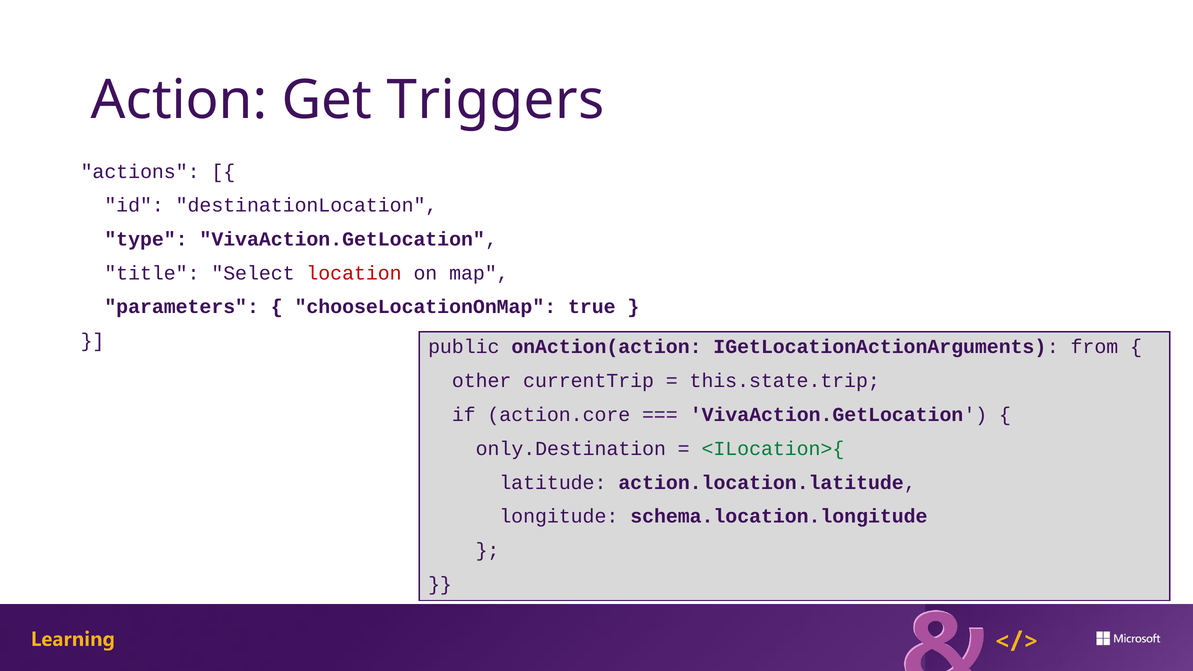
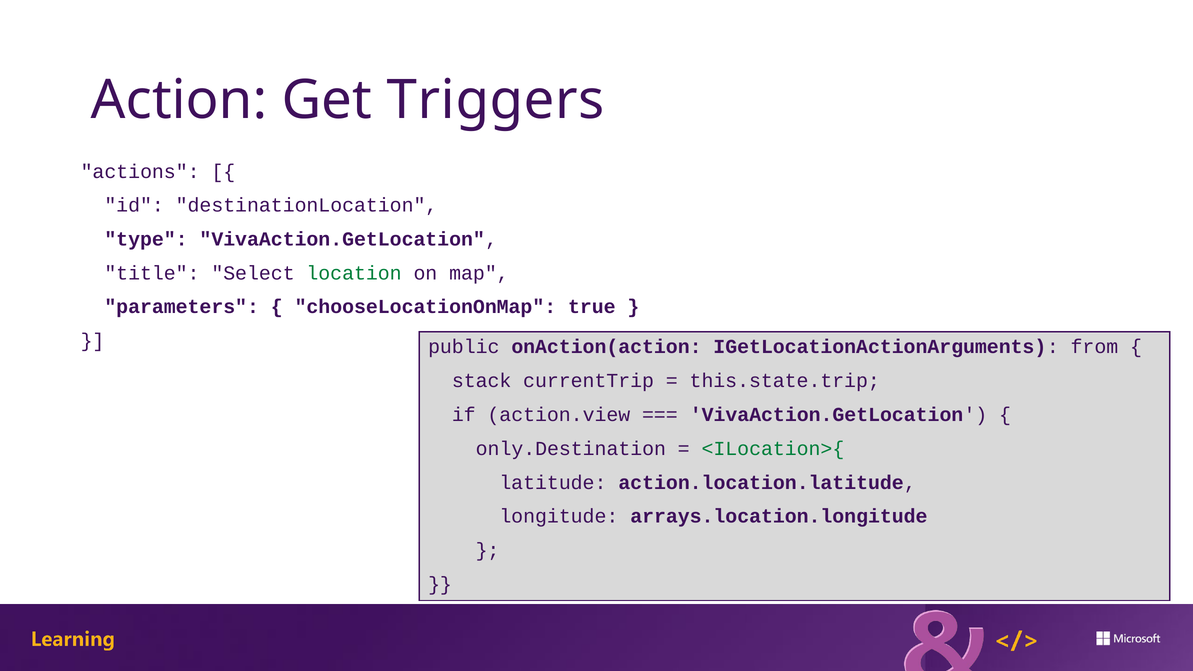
location colour: red -> green
other: other -> stack
action.core: action.core -> action.view
schema.location.longitude: schema.location.longitude -> arrays.location.longitude
